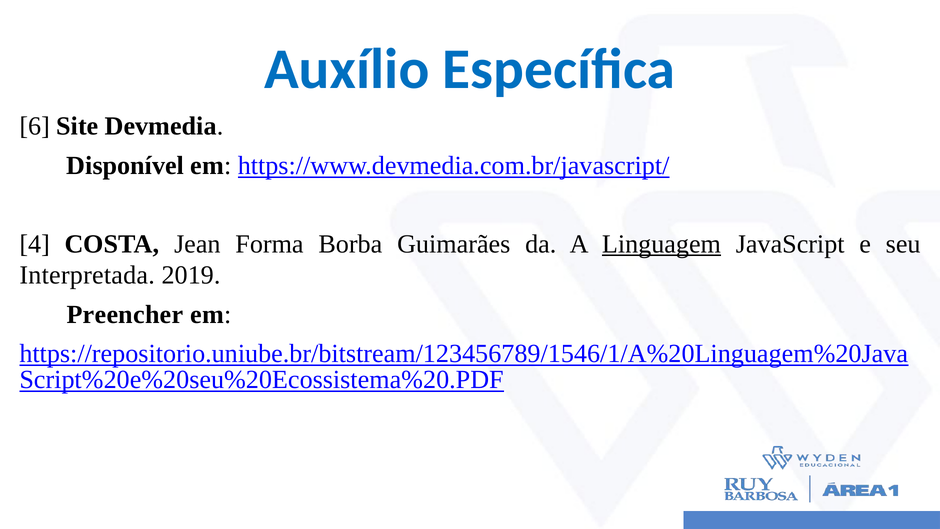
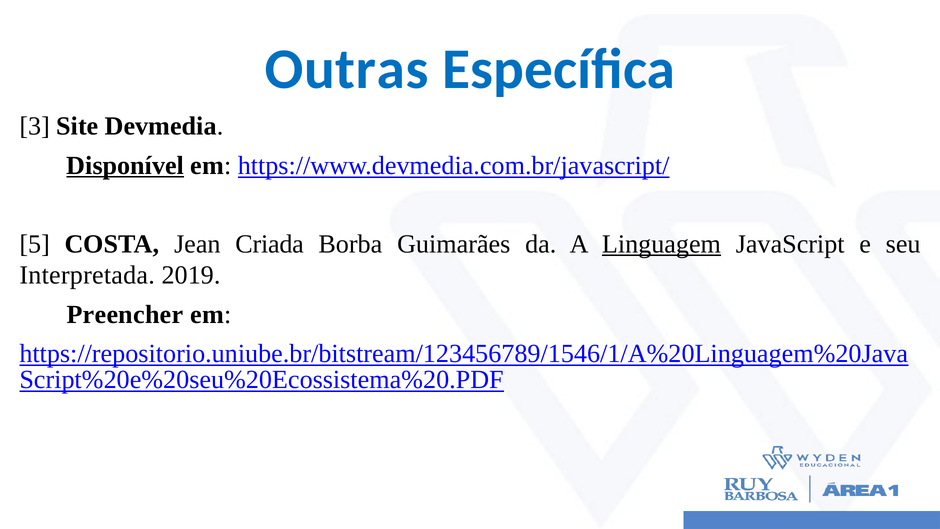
Auxílio: Auxílio -> Outras
6: 6 -> 3
Disponível underline: none -> present
4: 4 -> 5
Forma: Forma -> Criada
